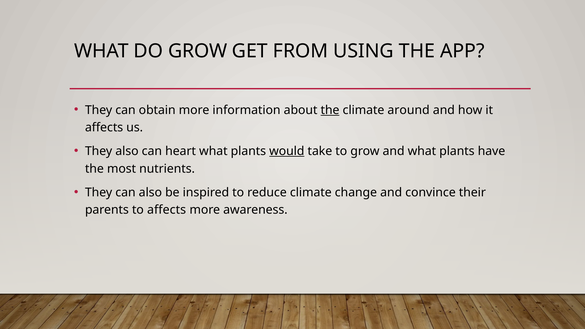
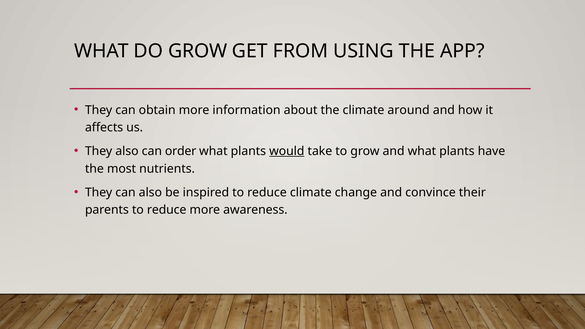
the at (330, 110) underline: present -> none
heart: heart -> order
parents to affects: affects -> reduce
